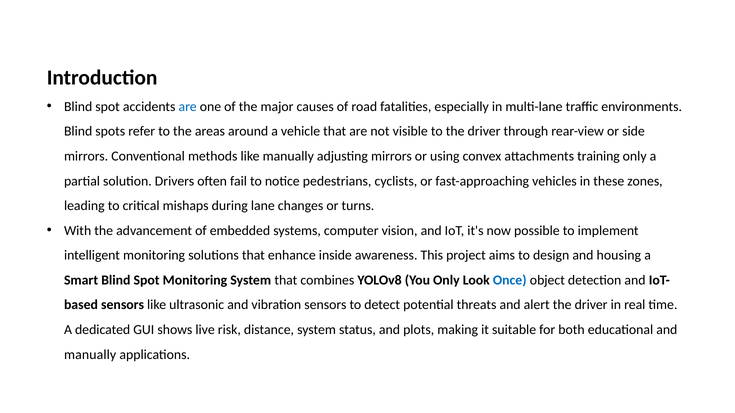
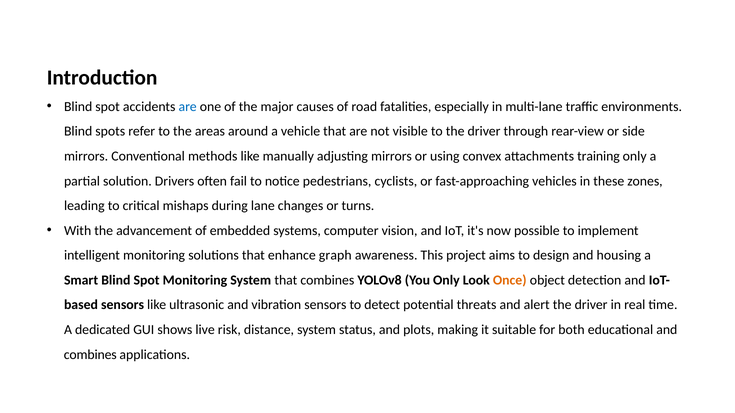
inside: inside -> graph
Once colour: blue -> orange
manually at (90, 355): manually -> combines
